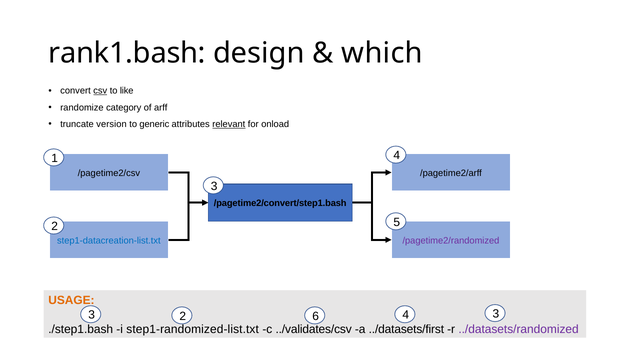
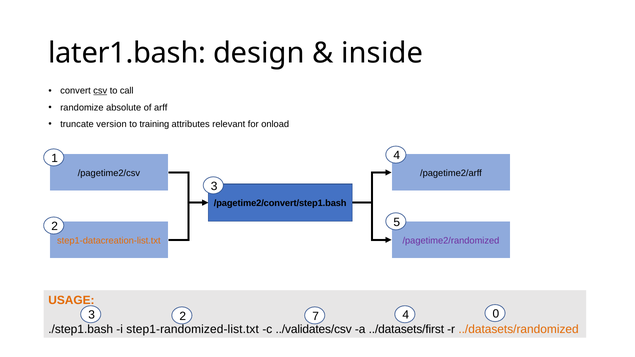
rank1.bash: rank1.bash -> later1.bash
which: which -> inside
like: like -> call
category: category -> absolute
generic: generic -> training
relevant underline: present -> none
step1-datacreation-list.txt colour: blue -> orange
6: 6 -> 7
4 3: 3 -> 0
../datasets/randomized colour: purple -> orange
